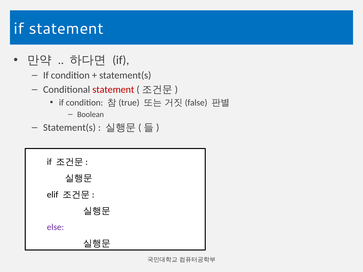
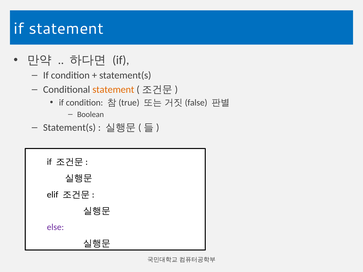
statement at (113, 90) colour: red -> orange
